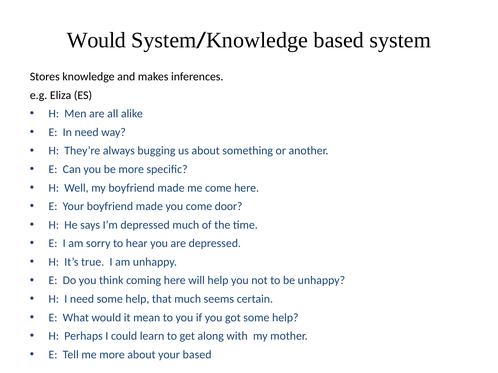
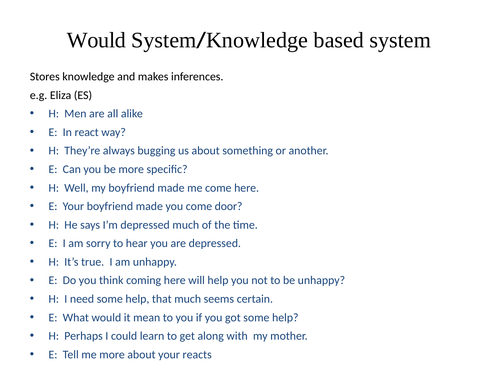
In need: need -> react
your based: based -> reacts
